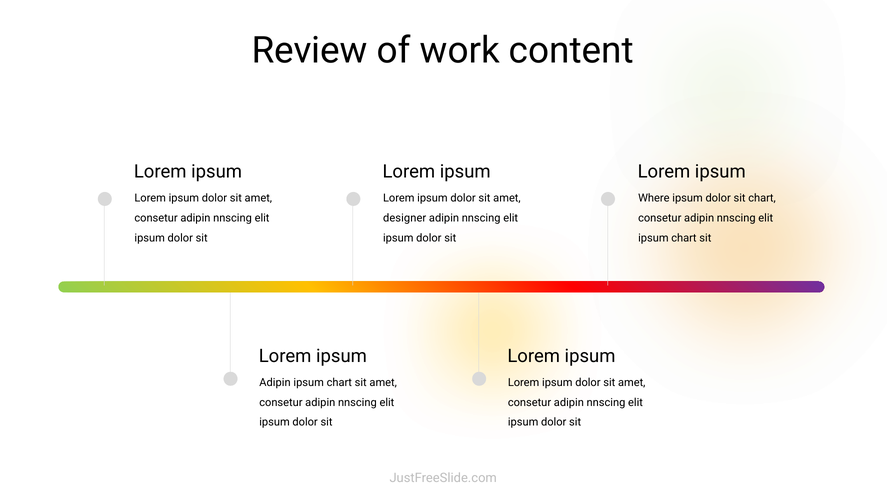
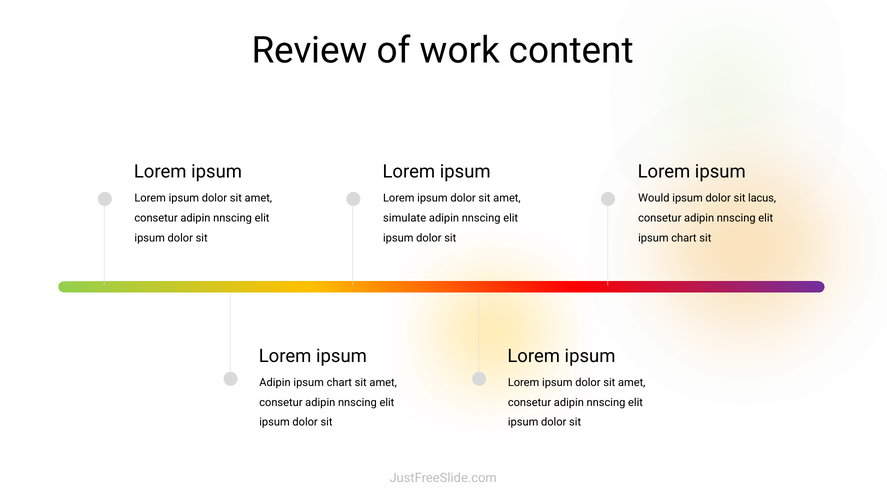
Where: Where -> Would
sit chart: chart -> lacus
designer: designer -> simulate
